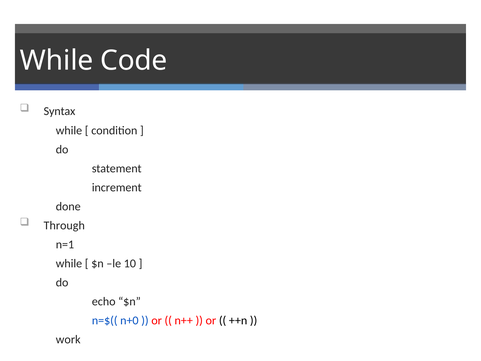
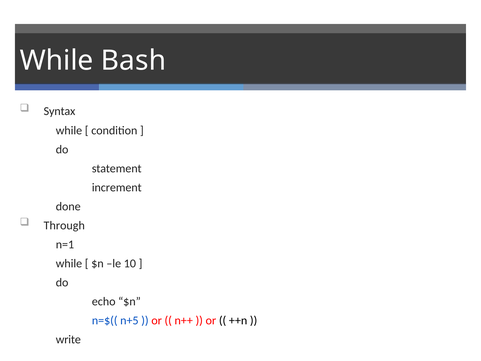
Code: Code -> Bash
n+0: n+0 -> n+5
work: work -> write
